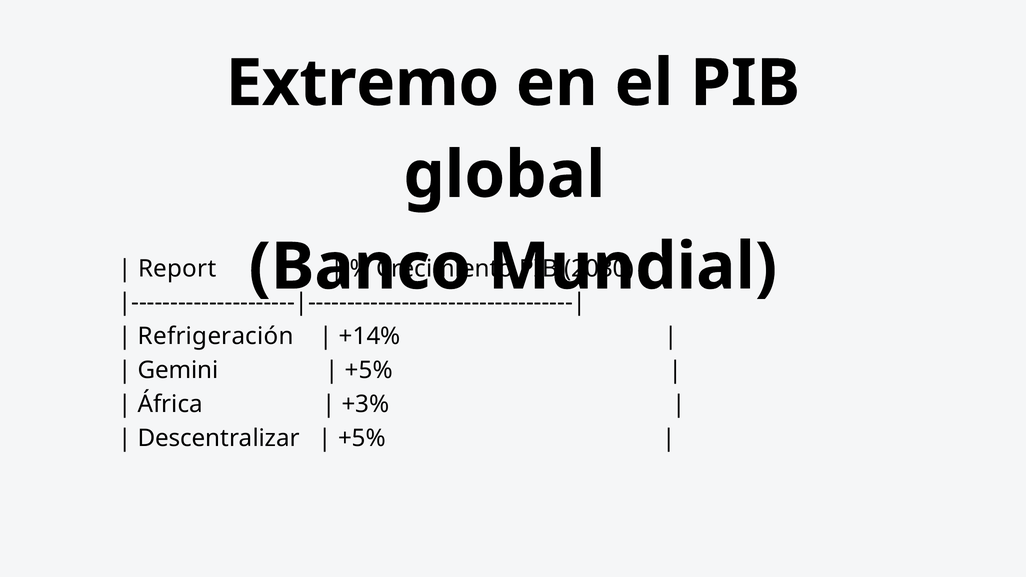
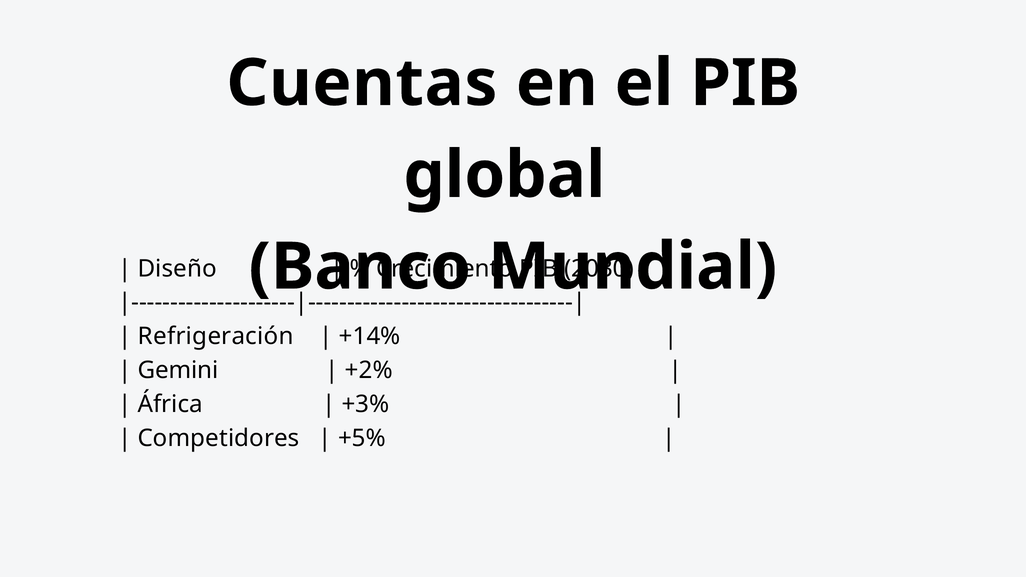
Extremo: Extremo -> Cuentas
Report: Report -> Diseño
+5% at (369, 370): +5% -> +2%
Descentralizar: Descentralizar -> Competidores
